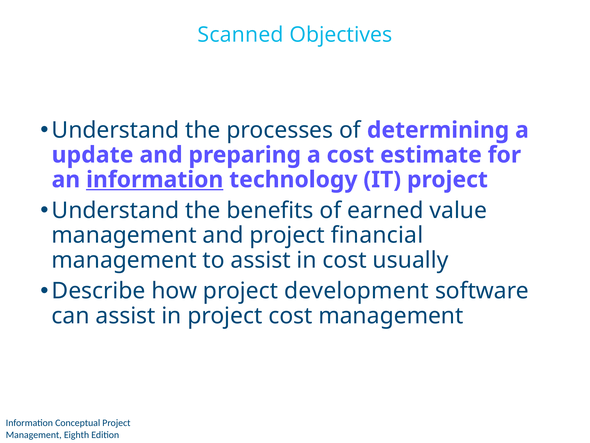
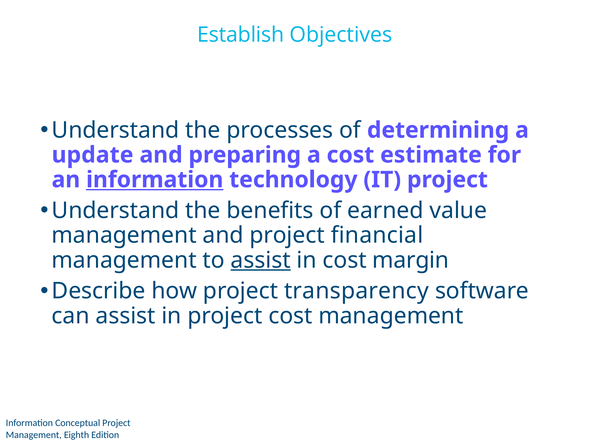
Scanned: Scanned -> Establish
assist at (261, 260) underline: none -> present
usually: usually -> margin
development: development -> transparency
